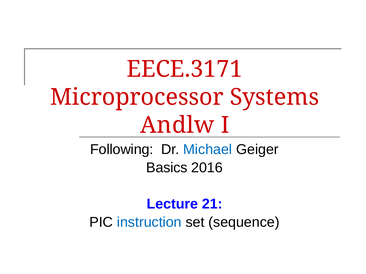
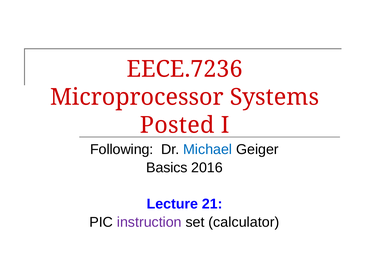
EECE.3171: EECE.3171 -> EECE.7236
Andlw: Andlw -> Posted
instruction colour: blue -> purple
sequence: sequence -> calculator
